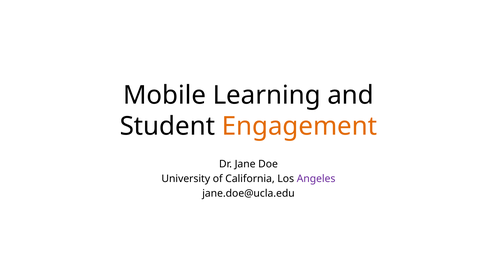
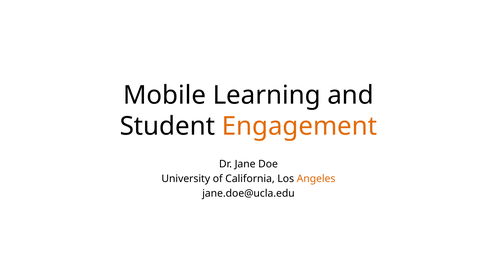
Angeles colour: purple -> orange
